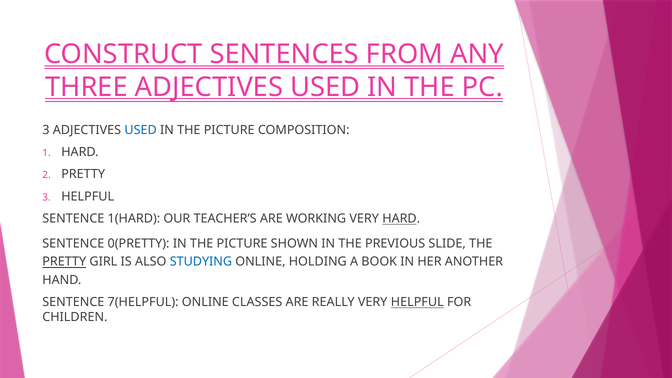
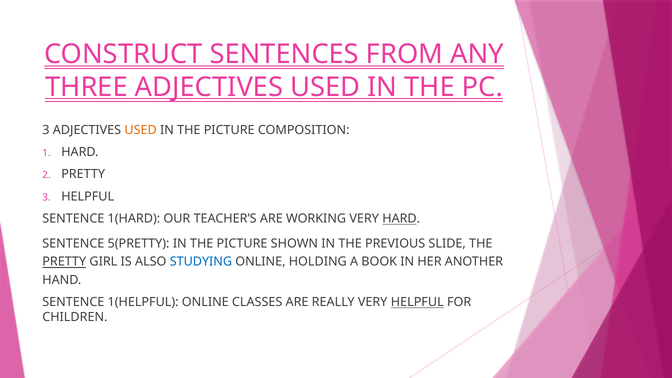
USED at (141, 130) colour: blue -> orange
0(PRETTY: 0(PRETTY -> 5(PRETTY
7(HELPFUL: 7(HELPFUL -> 1(HELPFUL
